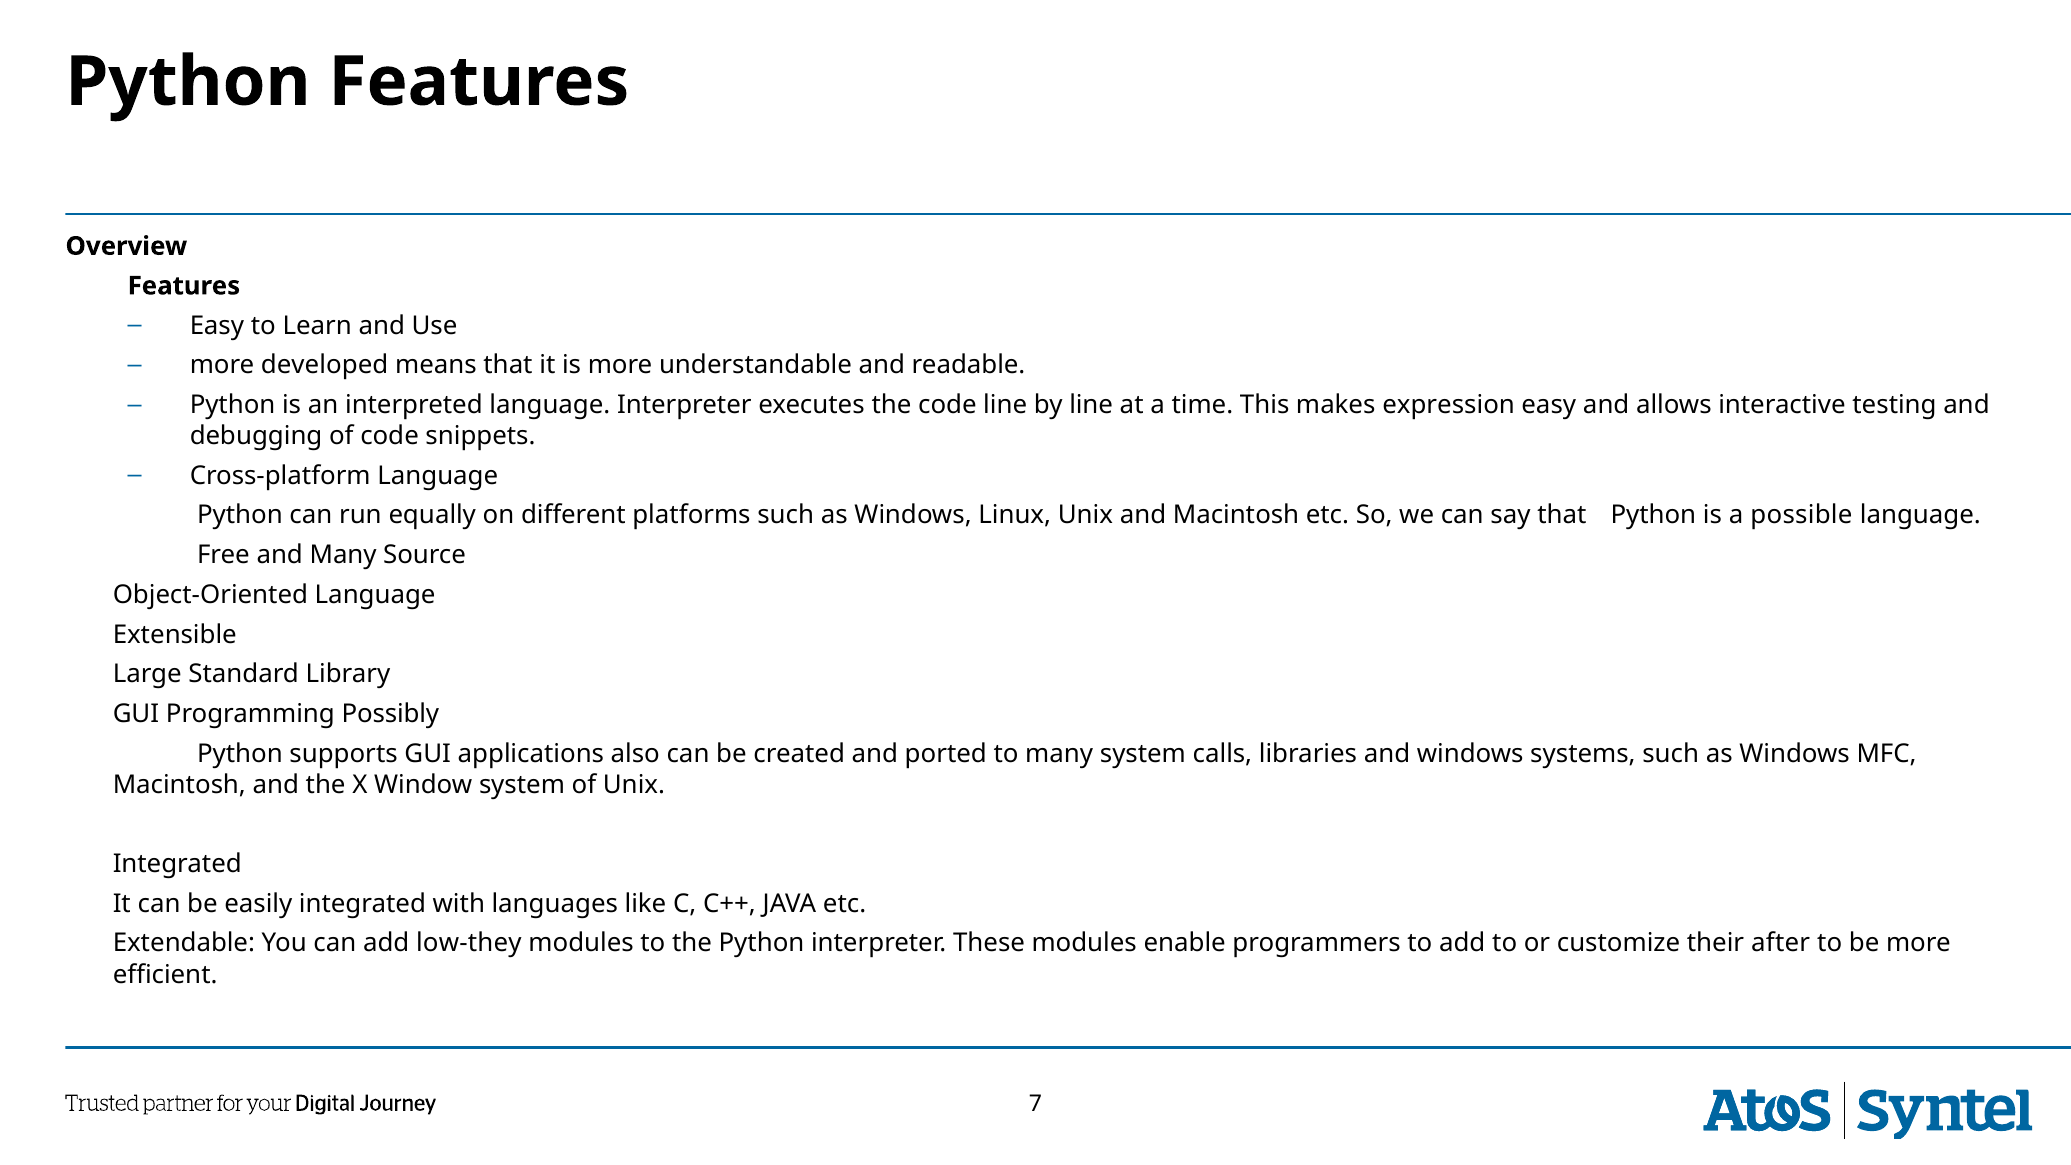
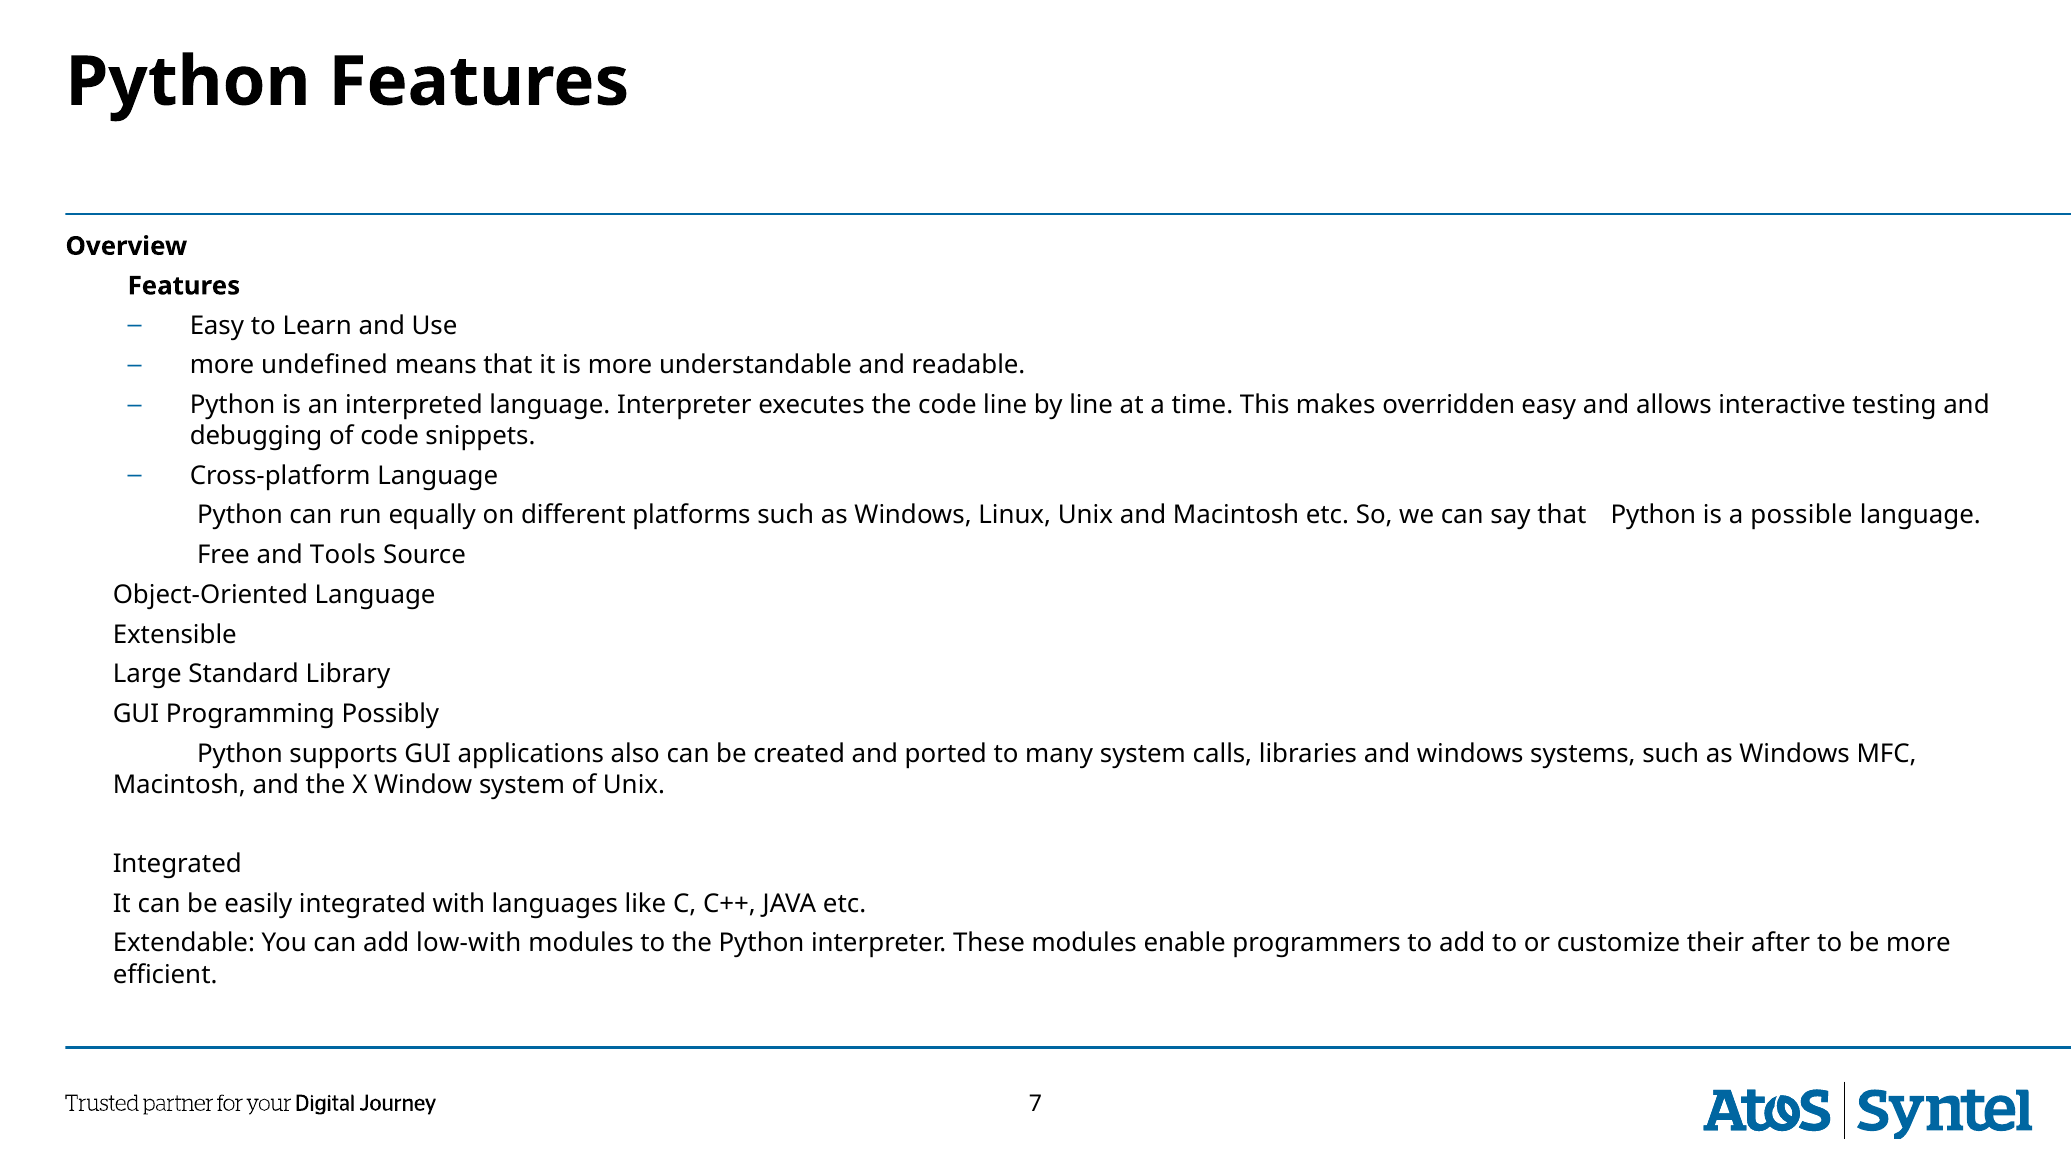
developed: developed -> undefined
expression: expression -> overridden
and Many: Many -> Tools
low-they: low-they -> low-with
